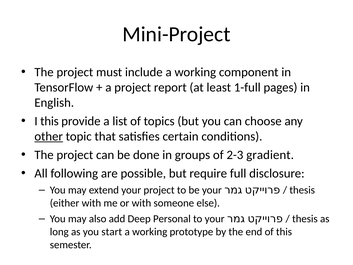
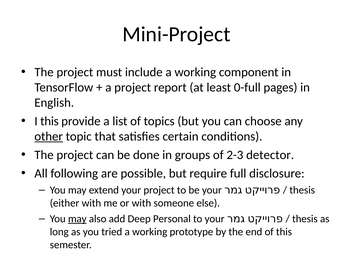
1-full: 1-full -> 0-full
gradient: gradient -> detector
may at (77, 219) underline: none -> present
start: start -> tried
